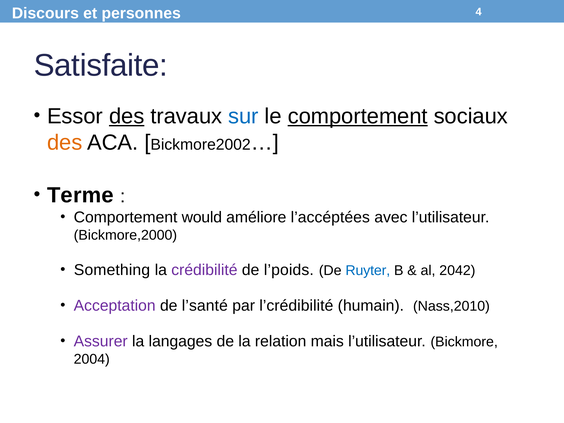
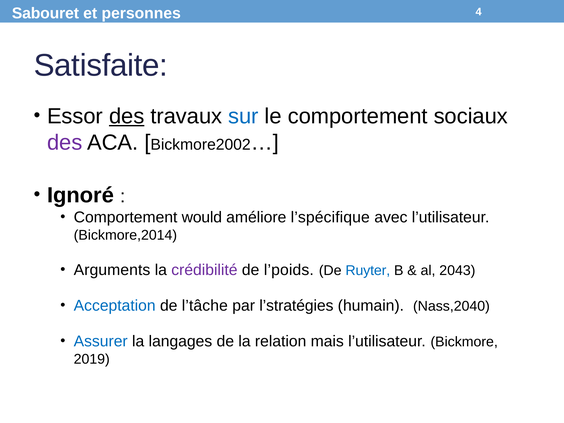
Discours: Discours -> Sabouret
comportement at (358, 116) underline: present -> none
des at (65, 142) colour: orange -> purple
Terme: Terme -> Ignoré
l’accéptées: l’accéptées -> l’spécifique
Bickmore,2000: Bickmore,2000 -> Bickmore,2014
Something: Something -> Arguments
2042: 2042 -> 2043
Acceptation colour: purple -> blue
l’santé: l’santé -> l’tâche
l’crédibilité: l’crédibilité -> l’stratégies
Nass,2010: Nass,2010 -> Nass,2040
Assurer colour: purple -> blue
2004: 2004 -> 2019
